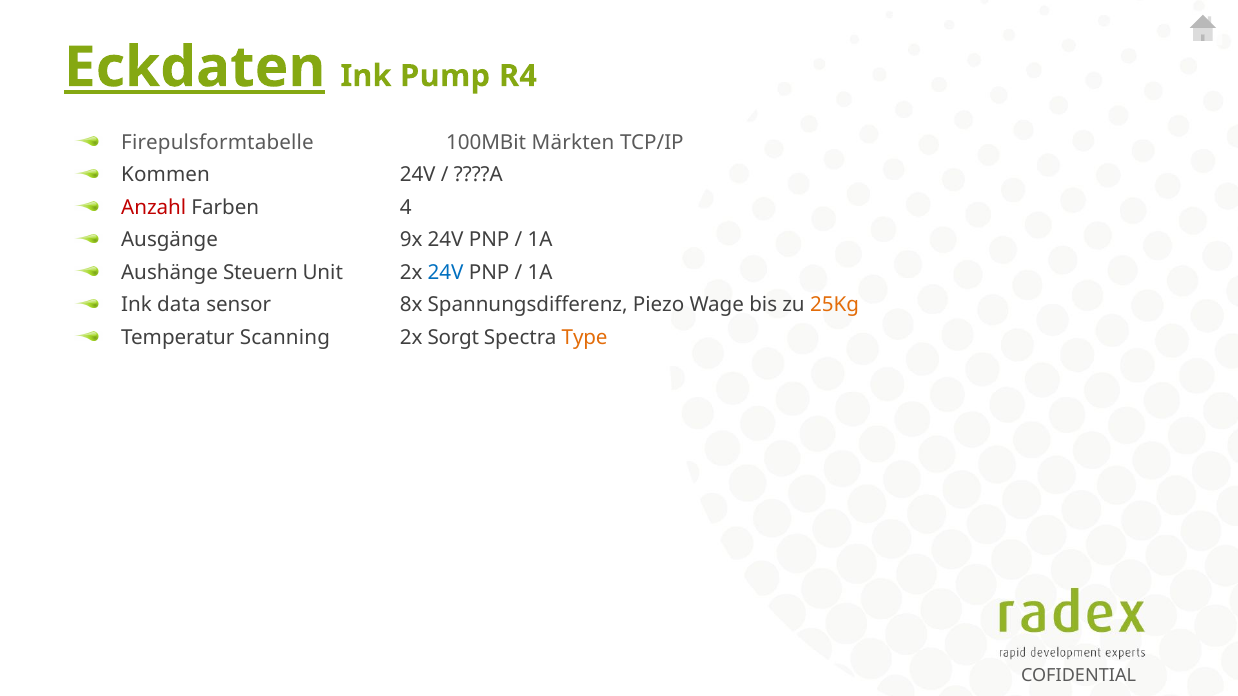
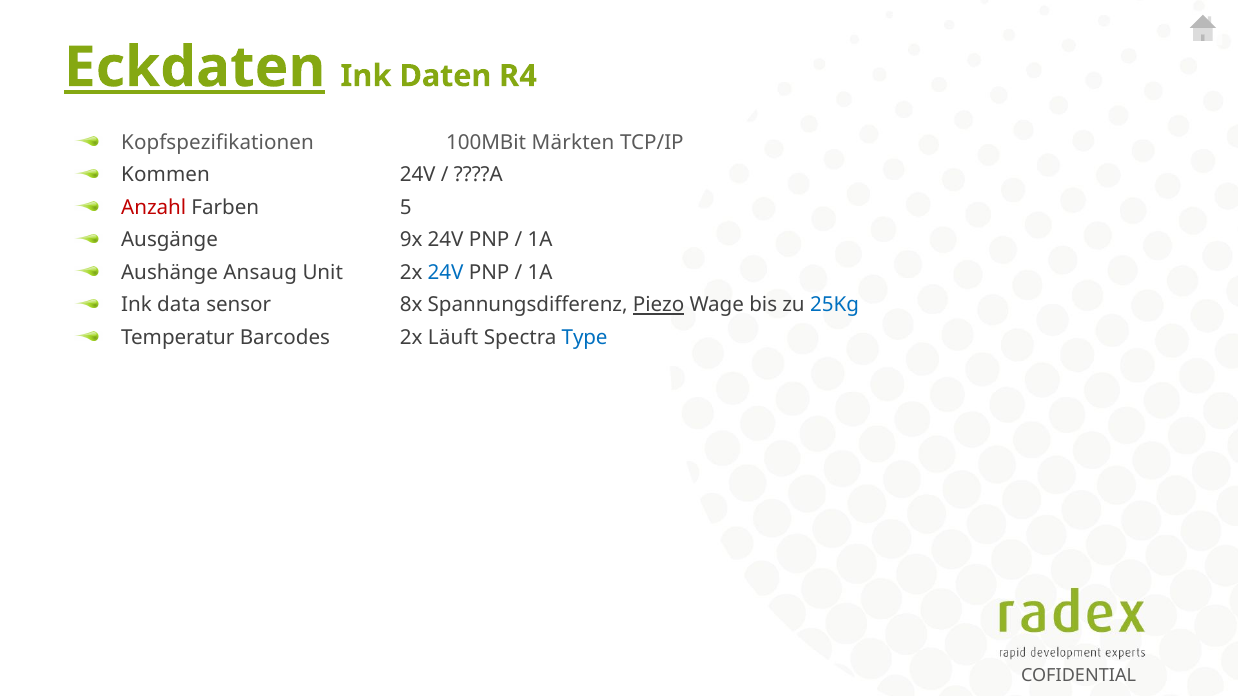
Pump: Pump -> Daten
Firepulsformtabelle: Firepulsformtabelle -> Kopfspezifikationen
4: 4 -> 5
Steuern: Steuern -> Ansaug
Piezo underline: none -> present
25Kg colour: orange -> blue
Scanning: Scanning -> Barcodes
Sorgt: Sorgt -> Läuft
Type colour: orange -> blue
